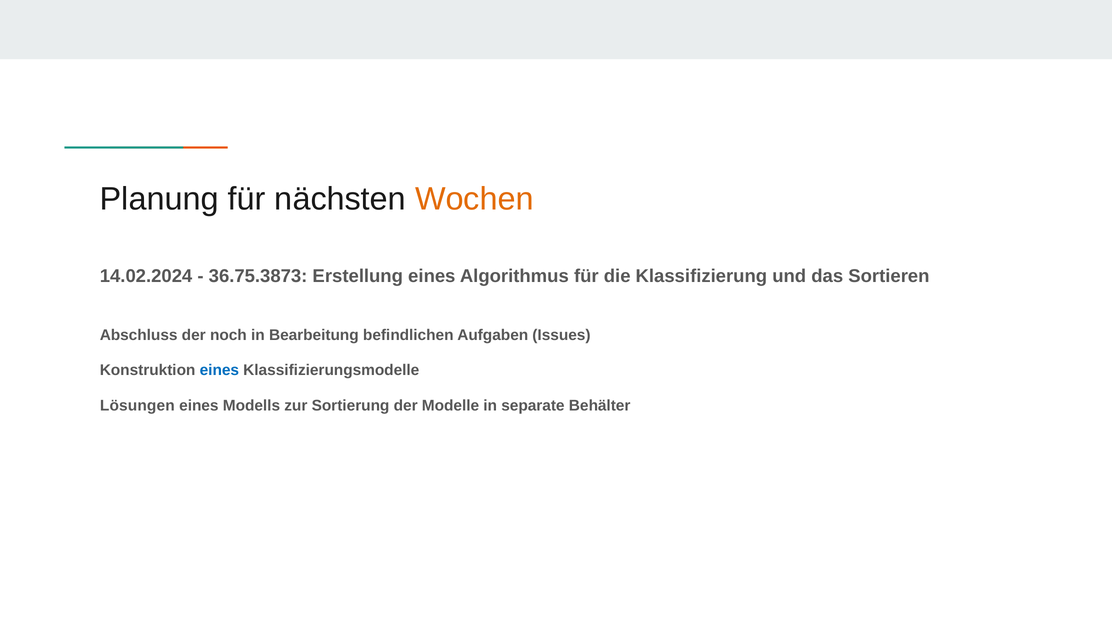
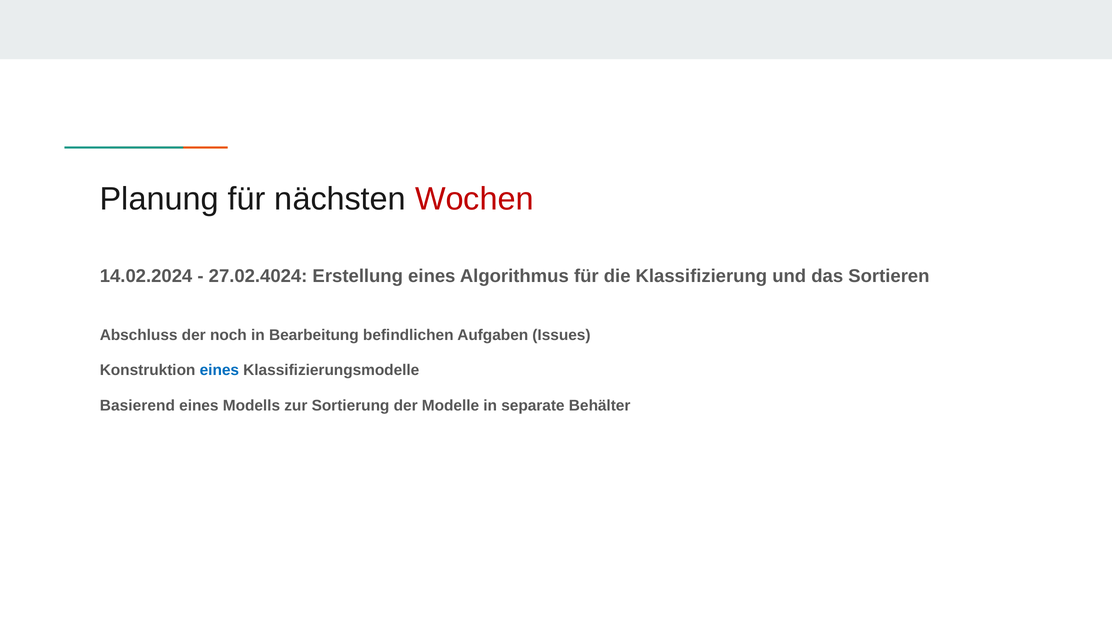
Wochen colour: orange -> red
36.75.3873: 36.75.3873 -> 27.02.4024
Lösungen: Lösungen -> Basierend
